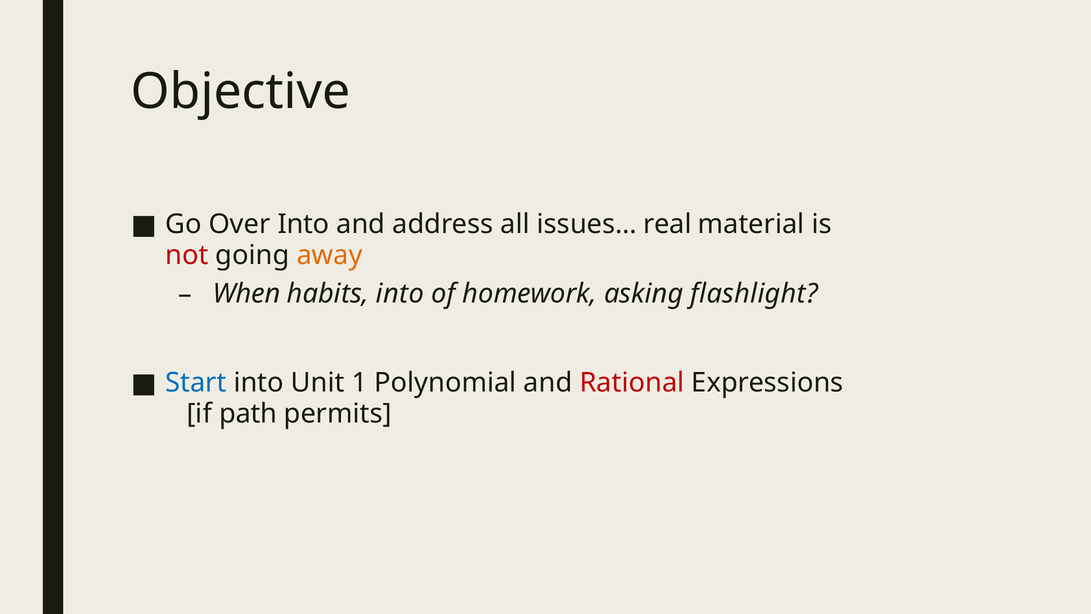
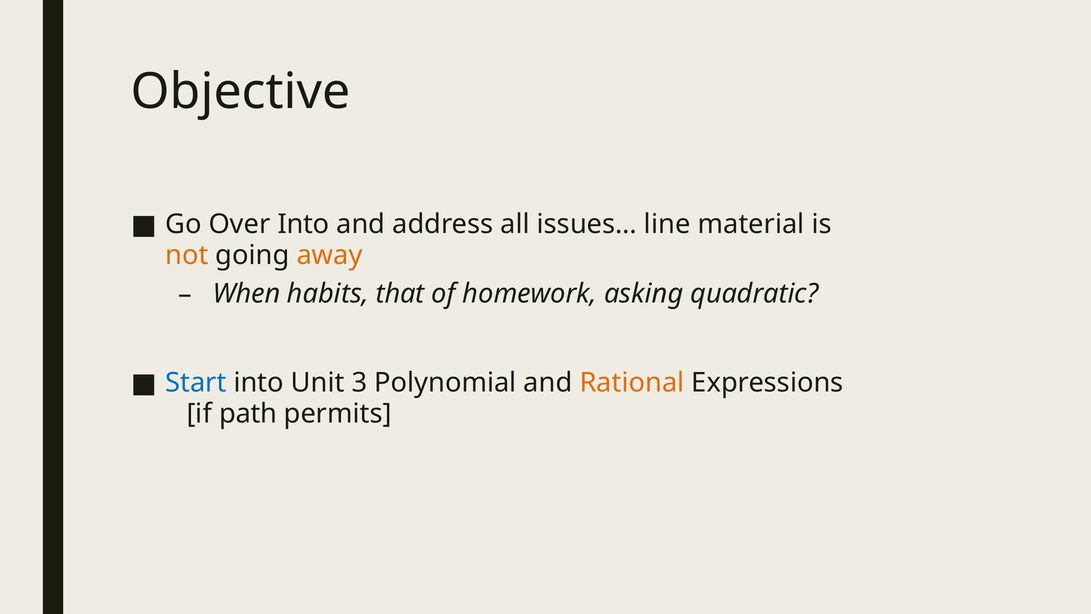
real: real -> line
not colour: red -> orange
habits into: into -> that
flashlight: flashlight -> quadratic
1: 1 -> 3
Rational colour: red -> orange
